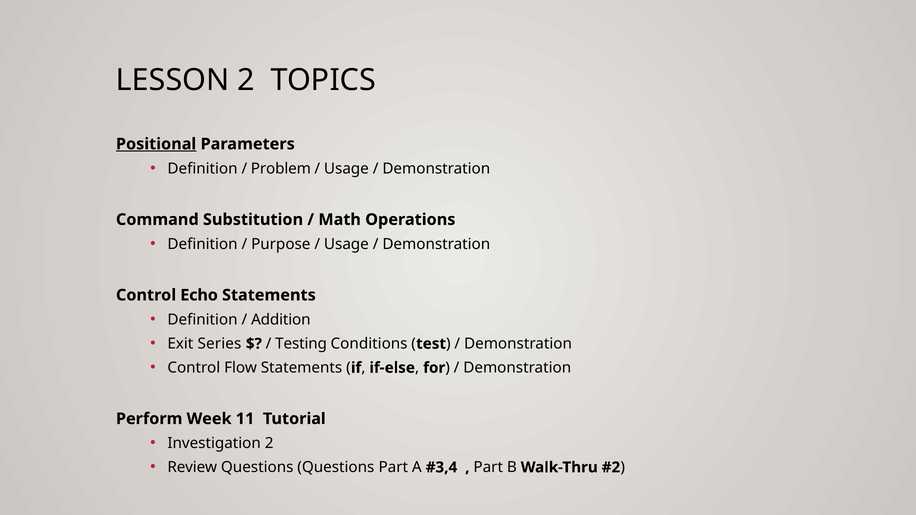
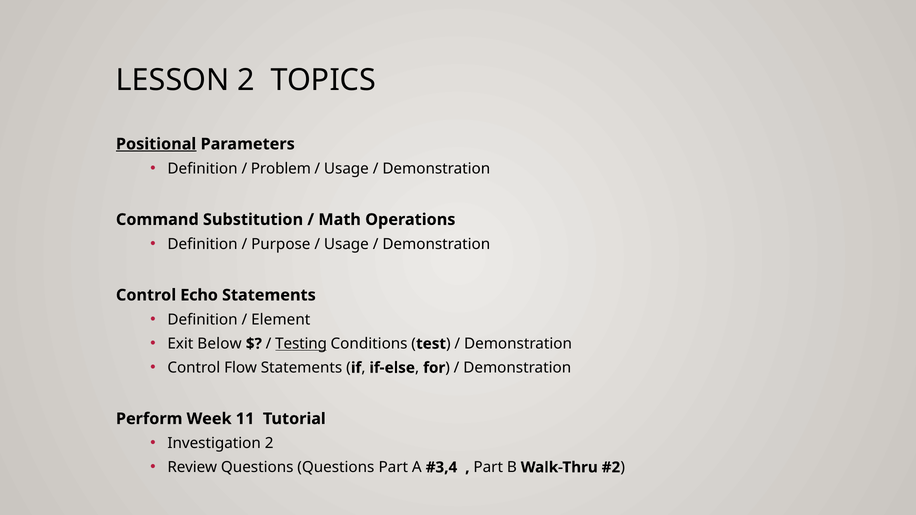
Addition: Addition -> Element
Series: Series -> Below
Testing underline: none -> present
